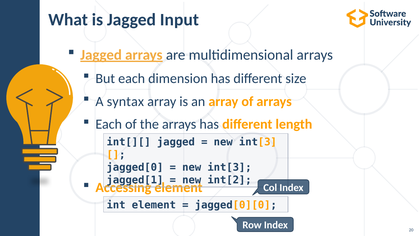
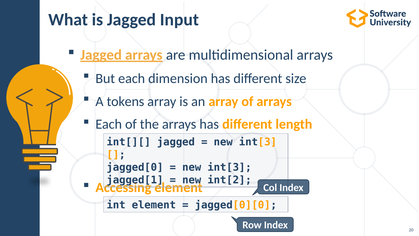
syntax: syntax -> tokens
